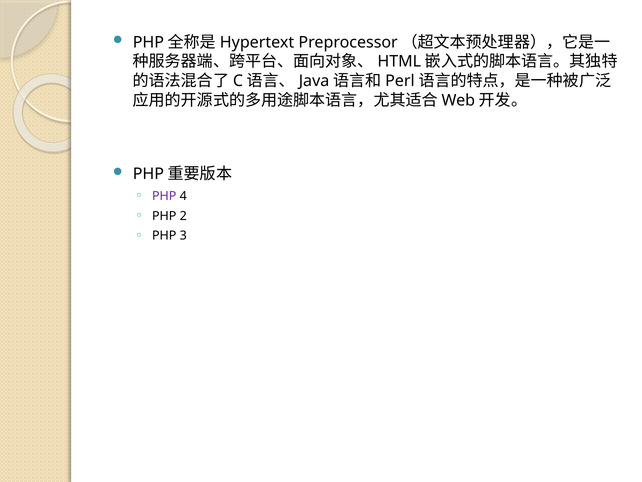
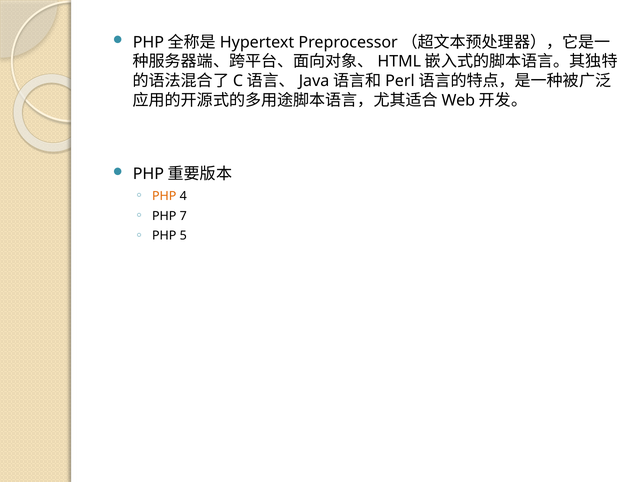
PHP at (164, 196) colour: purple -> orange
2: 2 -> 7
3: 3 -> 5
